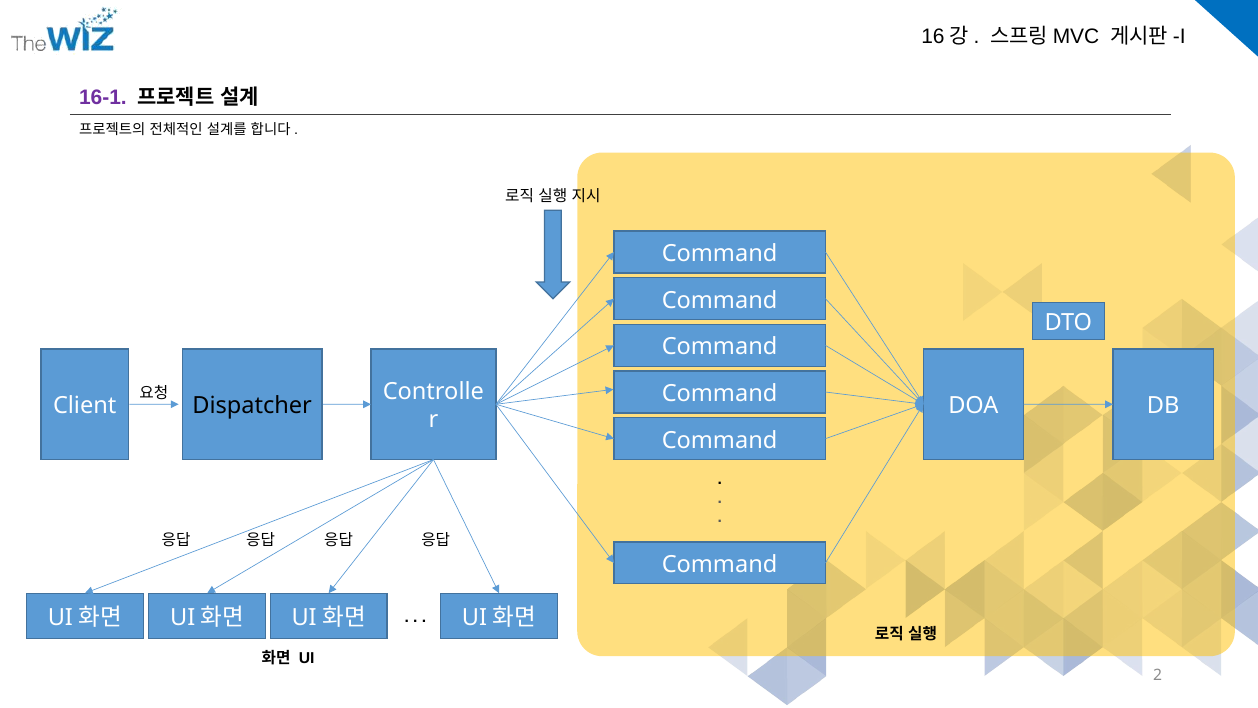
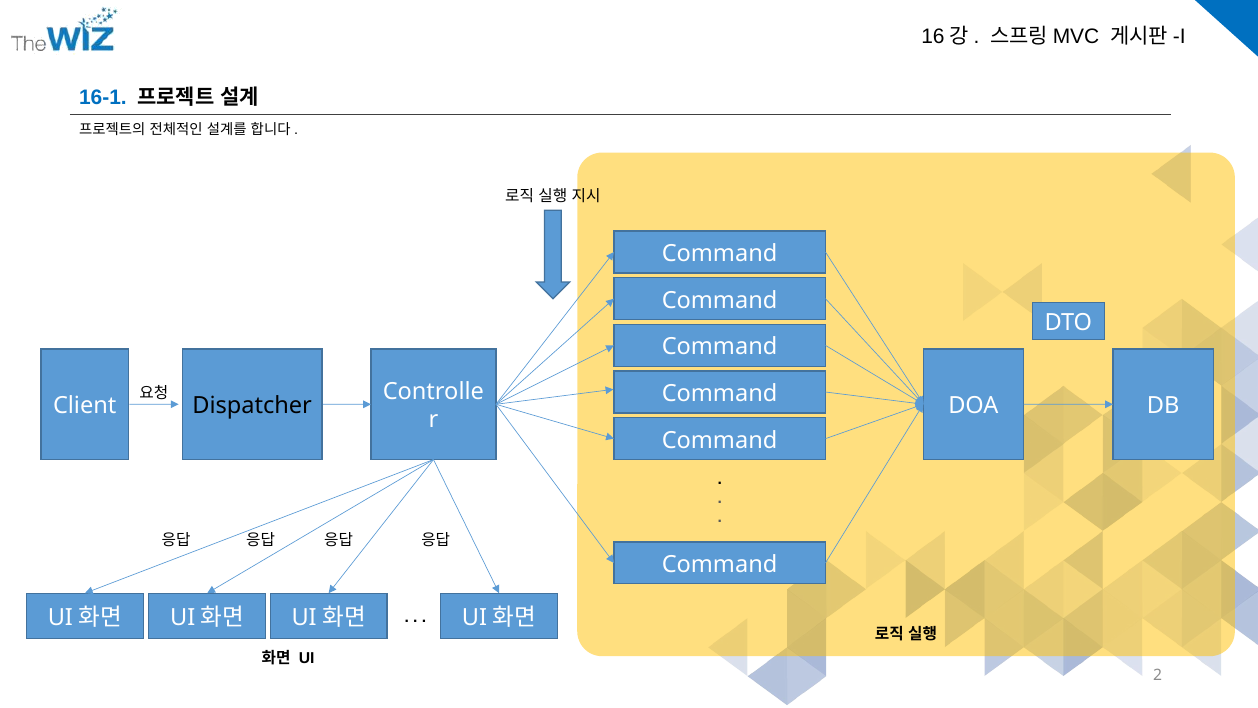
16-1 colour: purple -> blue
